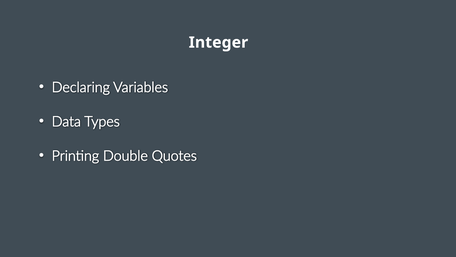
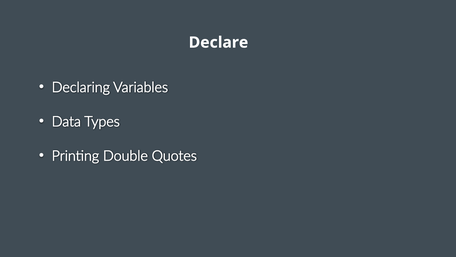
Integer: Integer -> Declare
